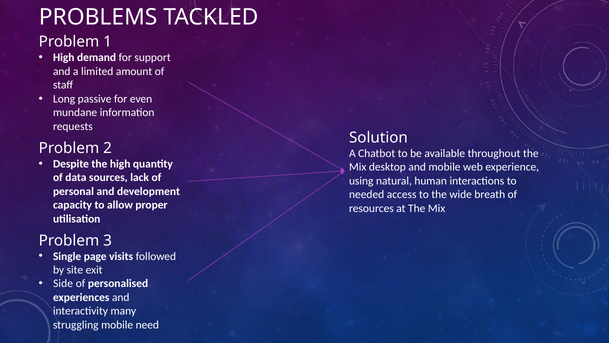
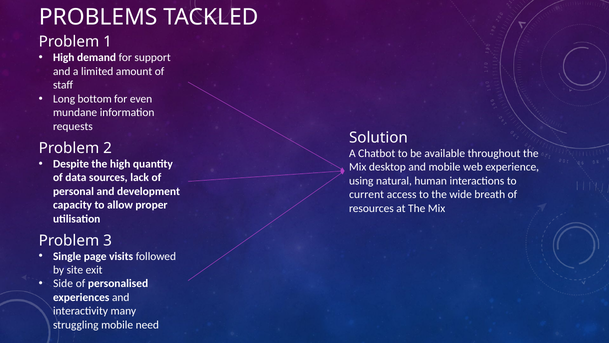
passive: passive -> bottom
needed: needed -> current
